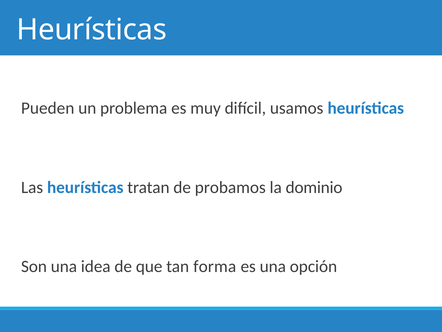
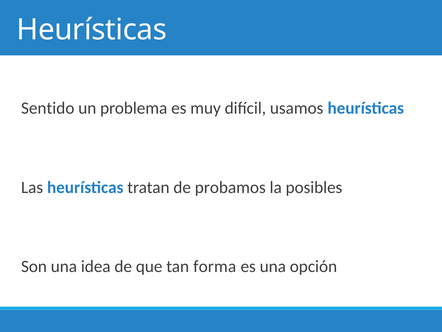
Pueden: Pueden -> Sentido
dominio: dominio -> posibles
